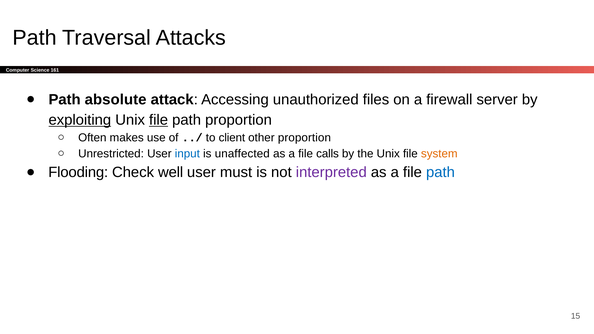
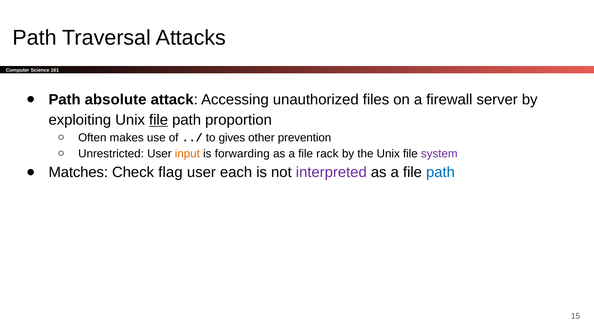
exploiting underline: present -> none
client: client -> gives
other proportion: proportion -> prevention
input colour: blue -> orange
unaffected: unaffected -> forwarding
calls: calls -> rack
system colour: orange -> purple
Flooding: Flooding -> Matches
well: well -> flag
must: must -> each
